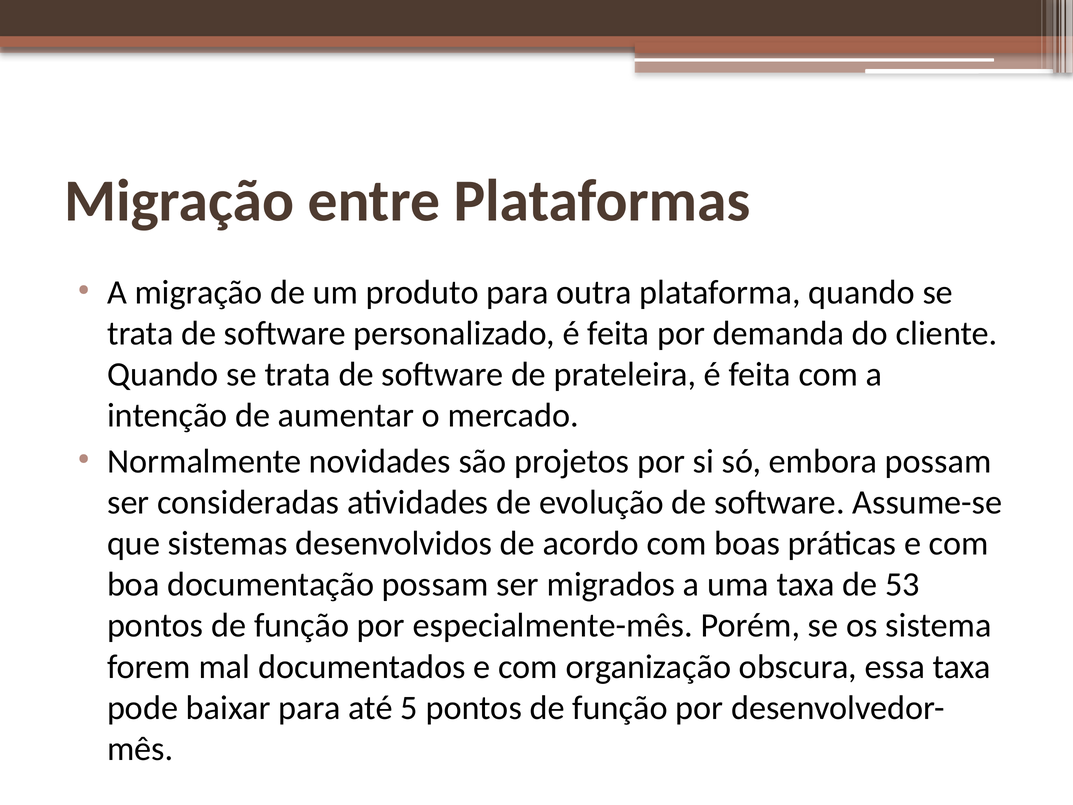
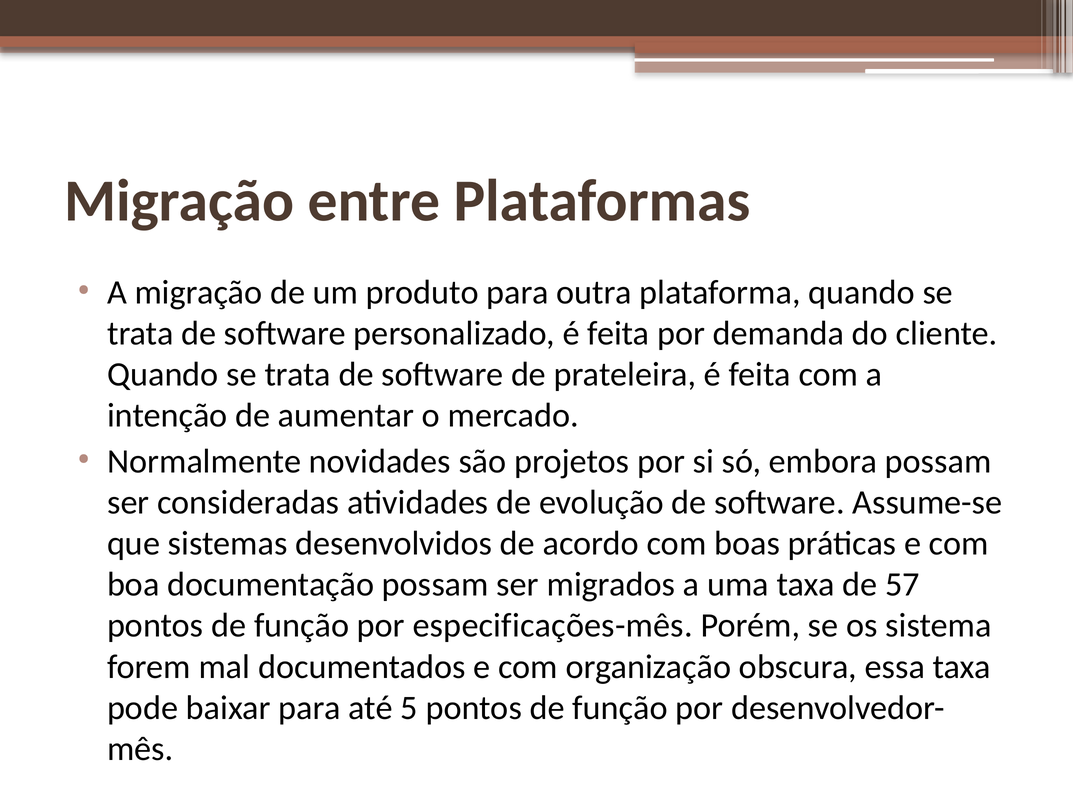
53: 53 -> 57
especialmente-mês: especialmente-mês -> especificações-mês
